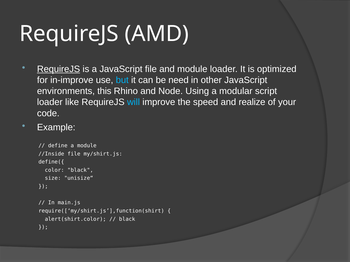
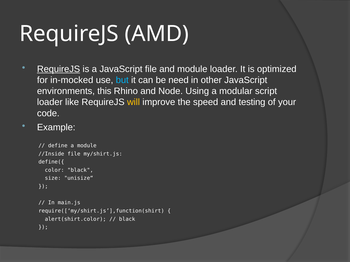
in-improve: in-improve -> in-mocked
will colour: light blue -> yellow
realize: realize -> testing
